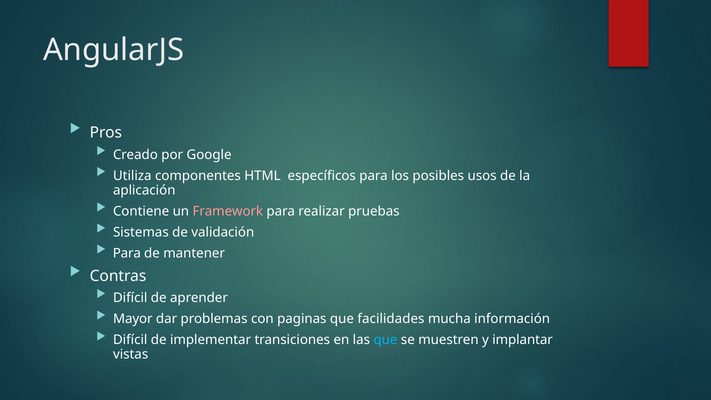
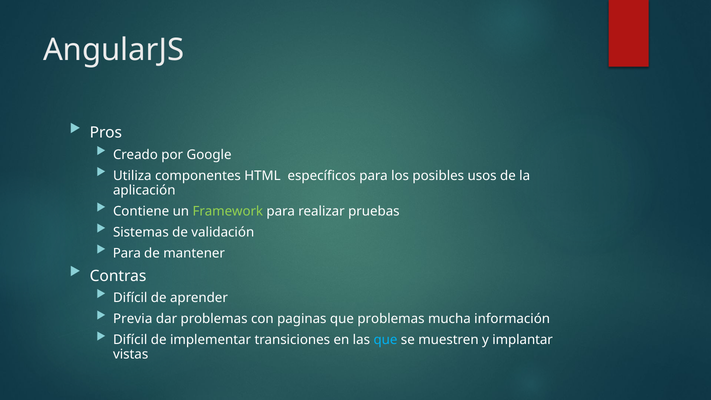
Framework colour: pink -> light green
Mayor: Mayor -> Previa
que facilidades: facilidades -> problemas
